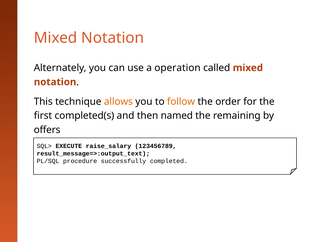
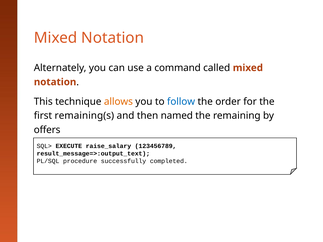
operation: operation -> command
follow colour: orange -> blue
completed(s: completed(s -> remaining(s
